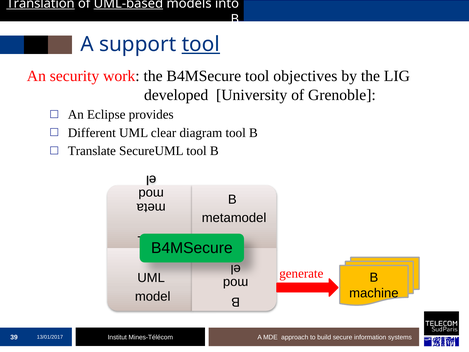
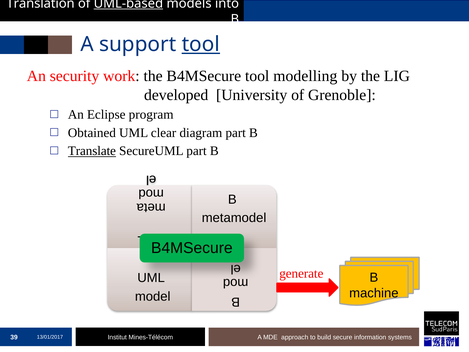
Translation underline: present -> none
objectives: objectives -> modelling
provides: provides -> program
Different: Different -> Obtained
diagram tool: tool -> part
Translate underline: none -> present
SecureUML tool: tool -> part
